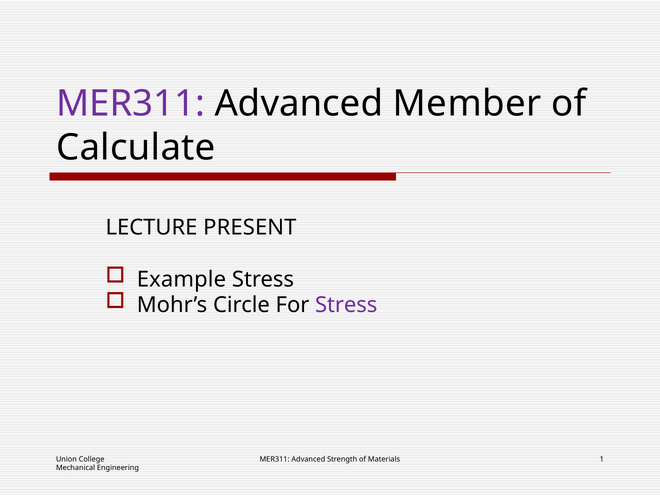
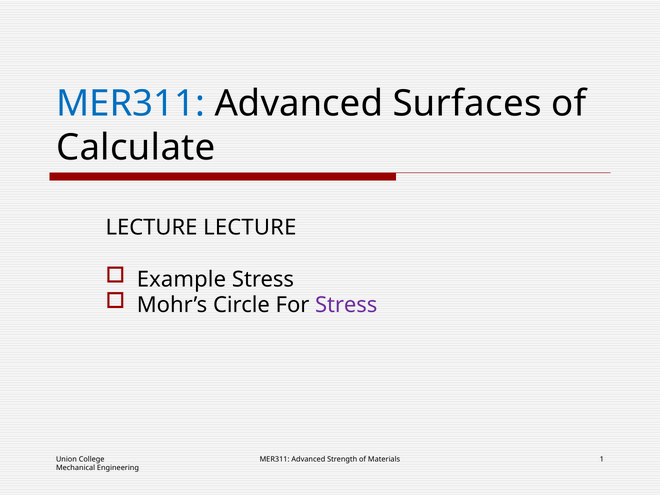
MER311 at (131, 104) colour: purple -> blue
Member: Member -> Surfaces
LECTURE PRESENT: PRESENT -> LECTURE
